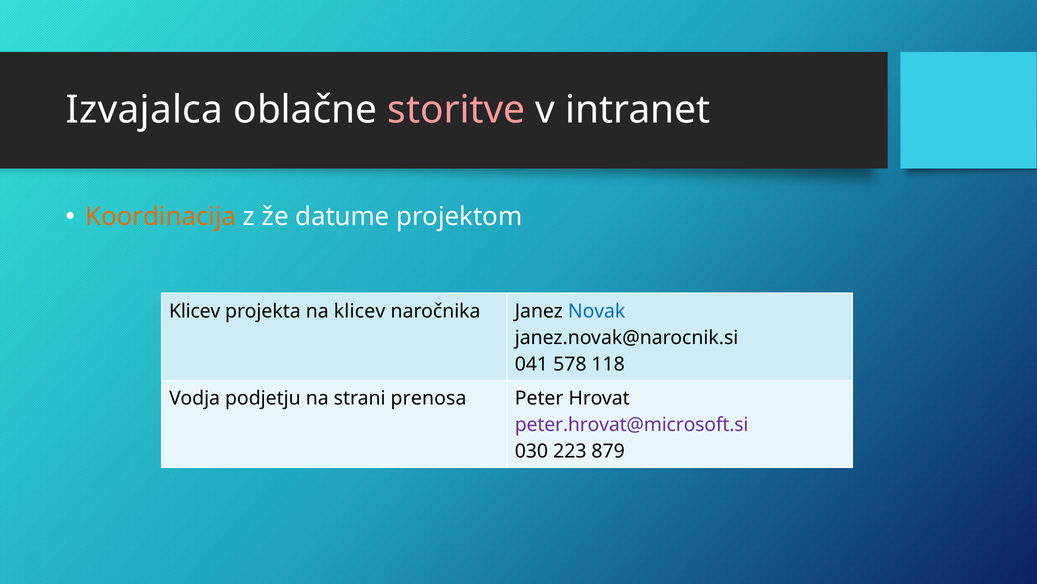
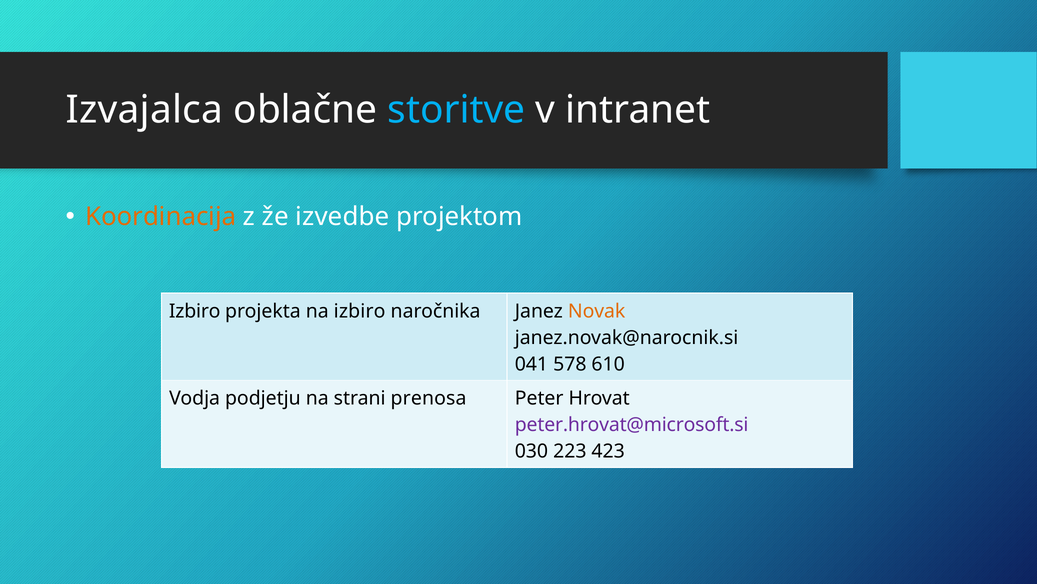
storitve colour: pink -> light blue
datume: datume -> izvedbe
Klicev at (195, 311): Klicev -> Izbiro
na klicev: klicev -> izbiro
Novak colour: blue -> orange
118: 118 -> 610
879: 879 -> 423
